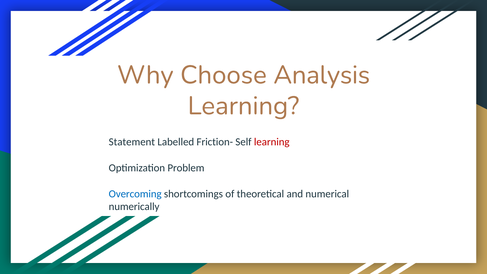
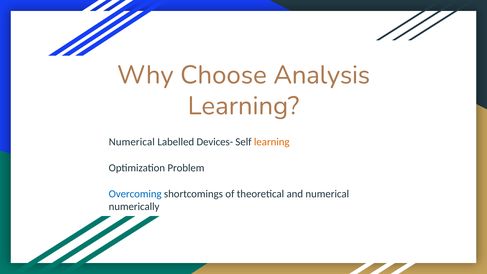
Statement at (132, 142): Statement -> Numerical
Friction-: Friction- -> Devices-
learning at (272, 142) colour: red -> orange
